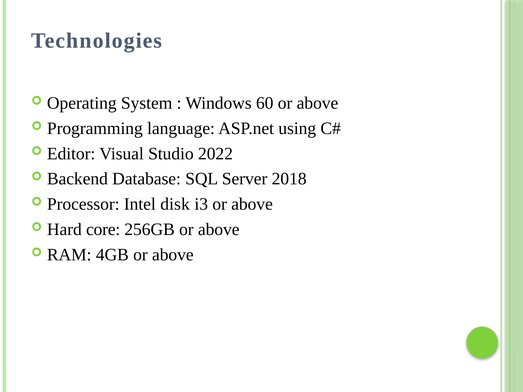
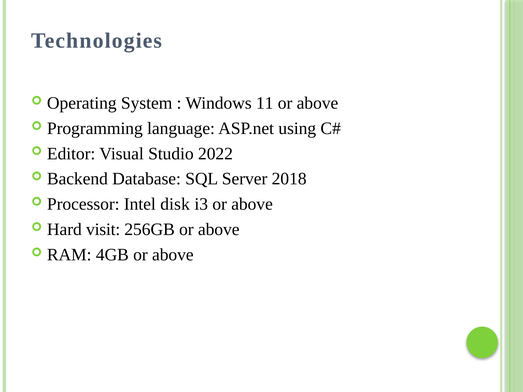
60: 60 -> 11
core: core -> visit
